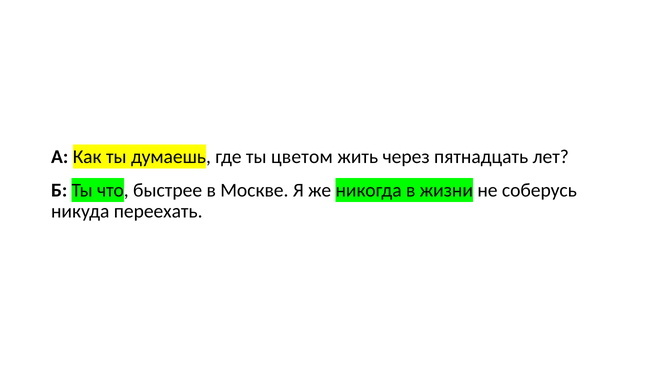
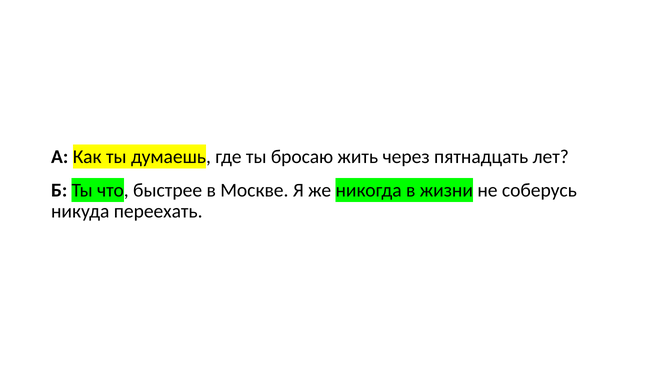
цветом: цветом -> бросаю
